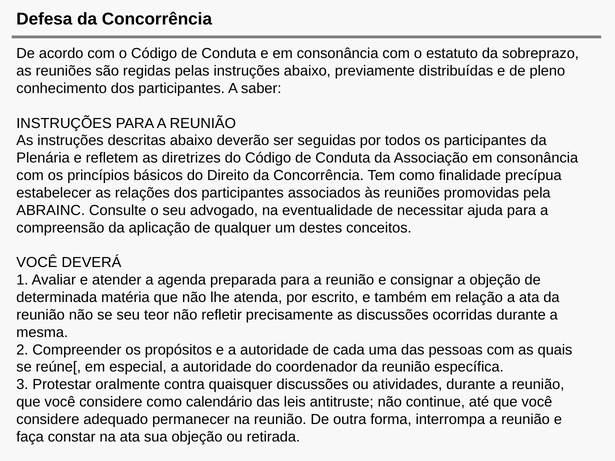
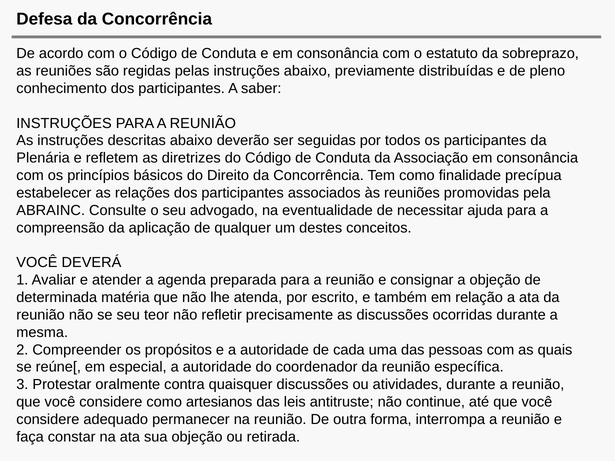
calendário: calendário -> artesianos
